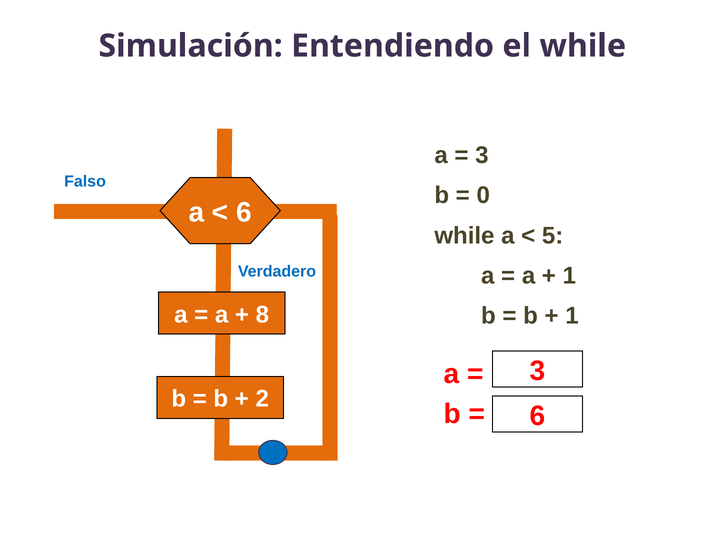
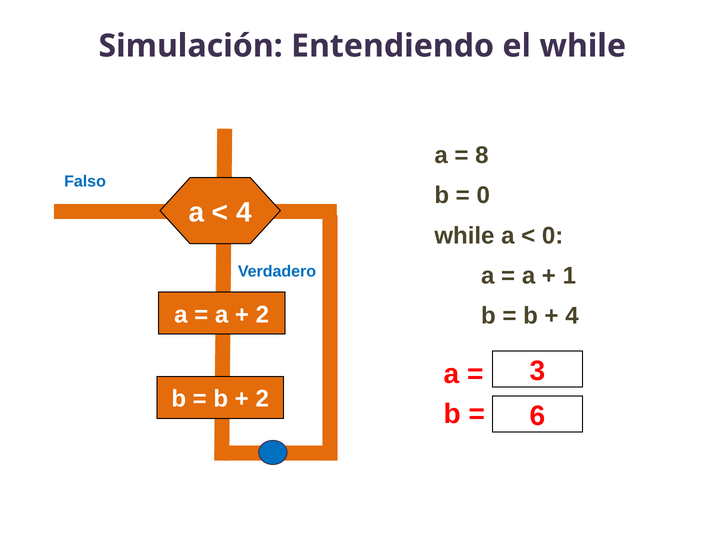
3 at (482, 155): 3 -> 8
6 at (244, 212): 6 -> 4
5 at (553, 235): 5 -> 0
8 at (262, 314): 8 -> 2
1 at (572, 316): 1 -> 4
